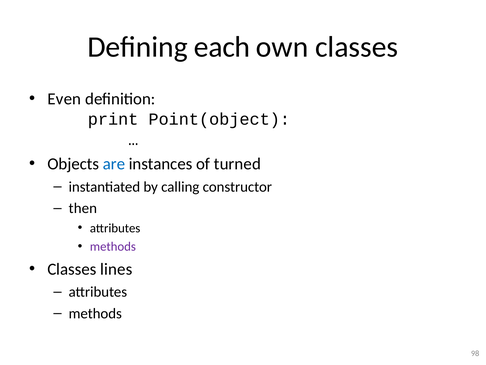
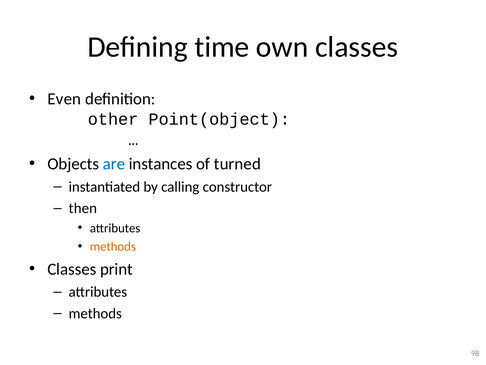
each: each -> time
print: print -> other
methods at (113, 246) colour: purple -> orange
lines: lines -> print
